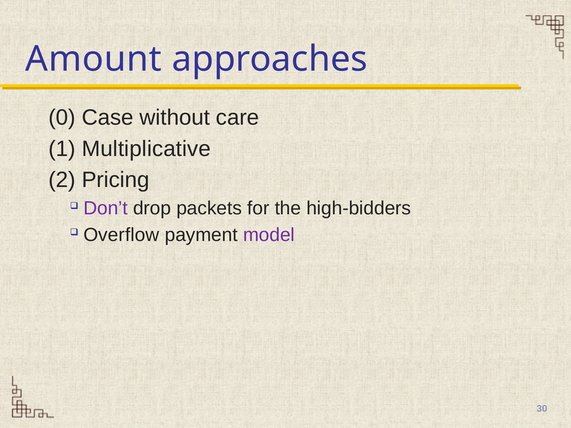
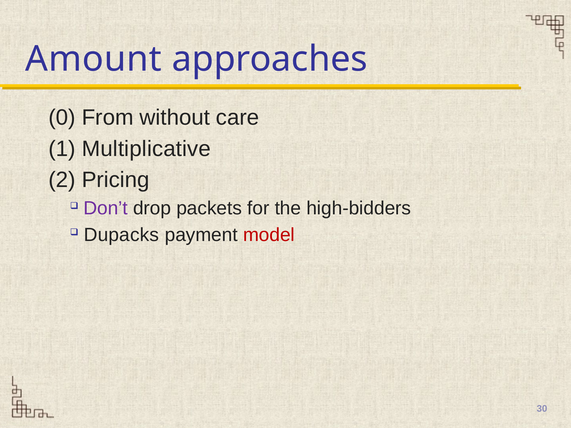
Case: Case -> From
Overflow: Overflow -> Dupacks
model colour: purple -> red
